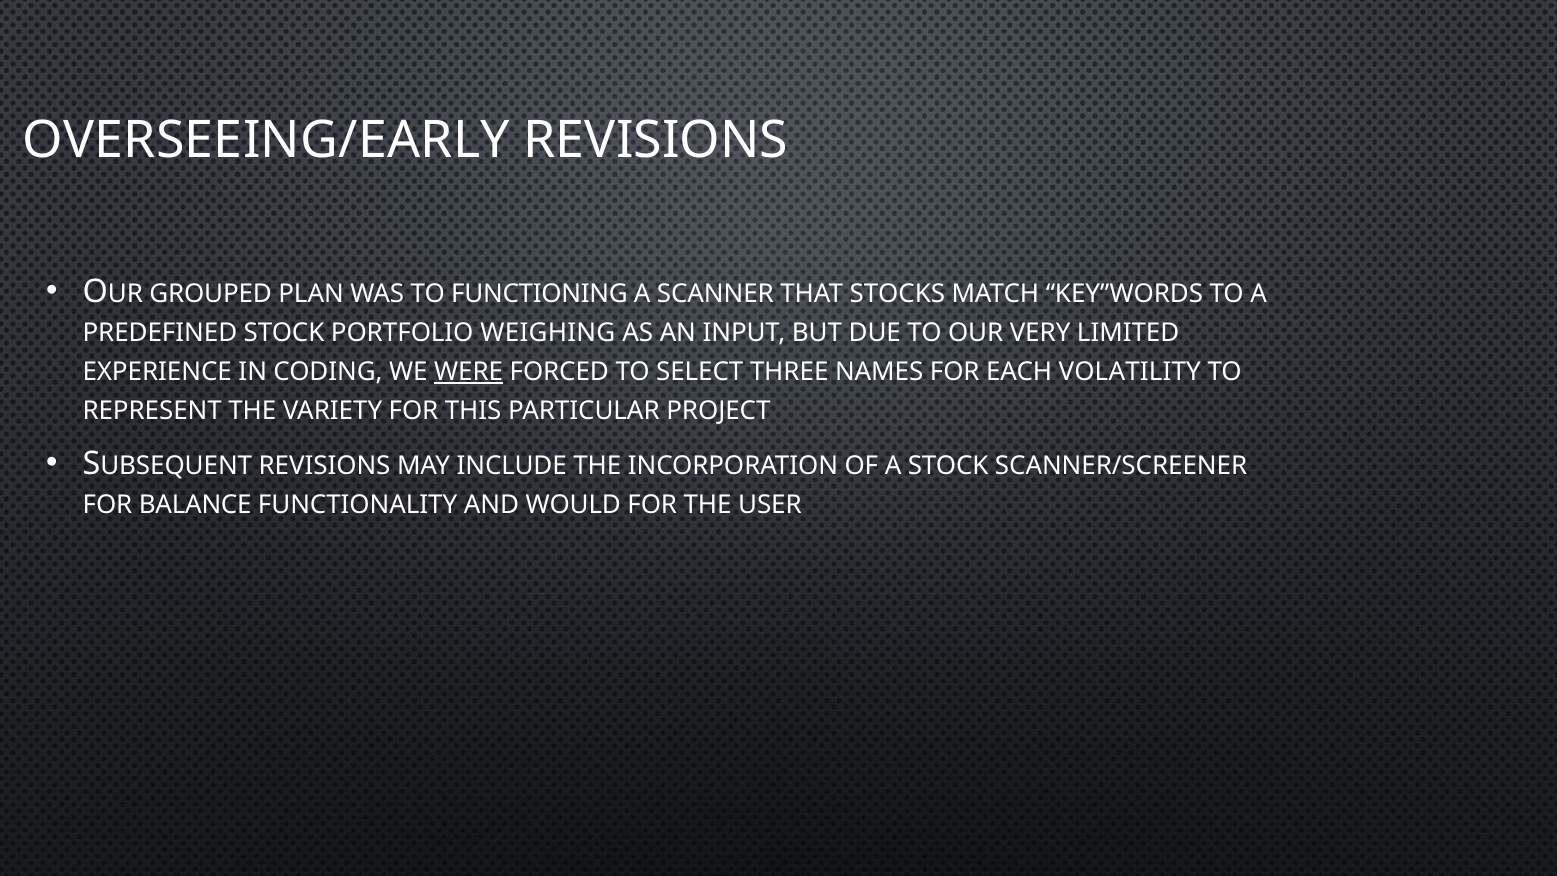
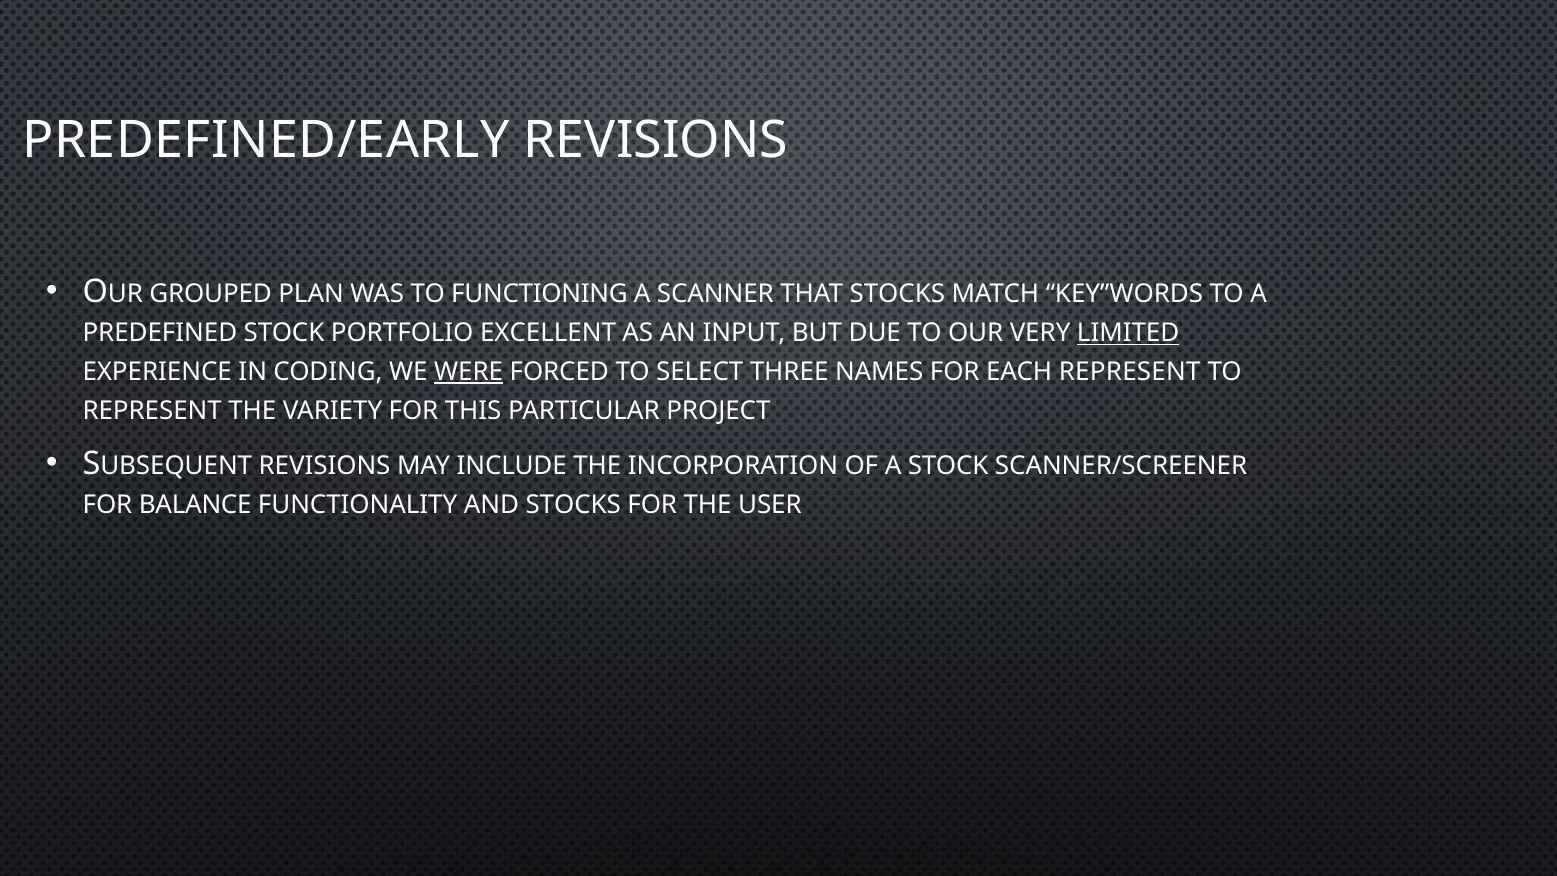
OVERSEEING/EARLY: OVERSEEING/EARLY -> PREDEFINED/EARLY
WEIGHING: WEIGHING -> EXCELLENT
LIMITED underline: none -> present
EACH VOLATILITY: VOLATILITY -> REPRESENT
AND WOULD: WOULD -> STOCKS
